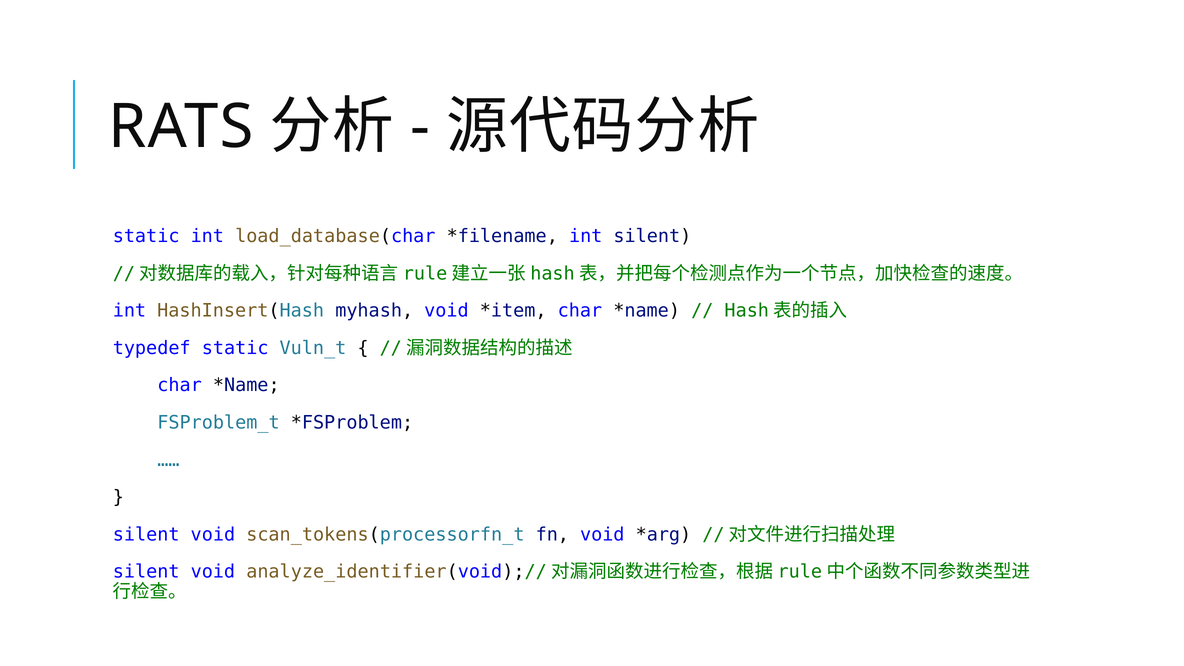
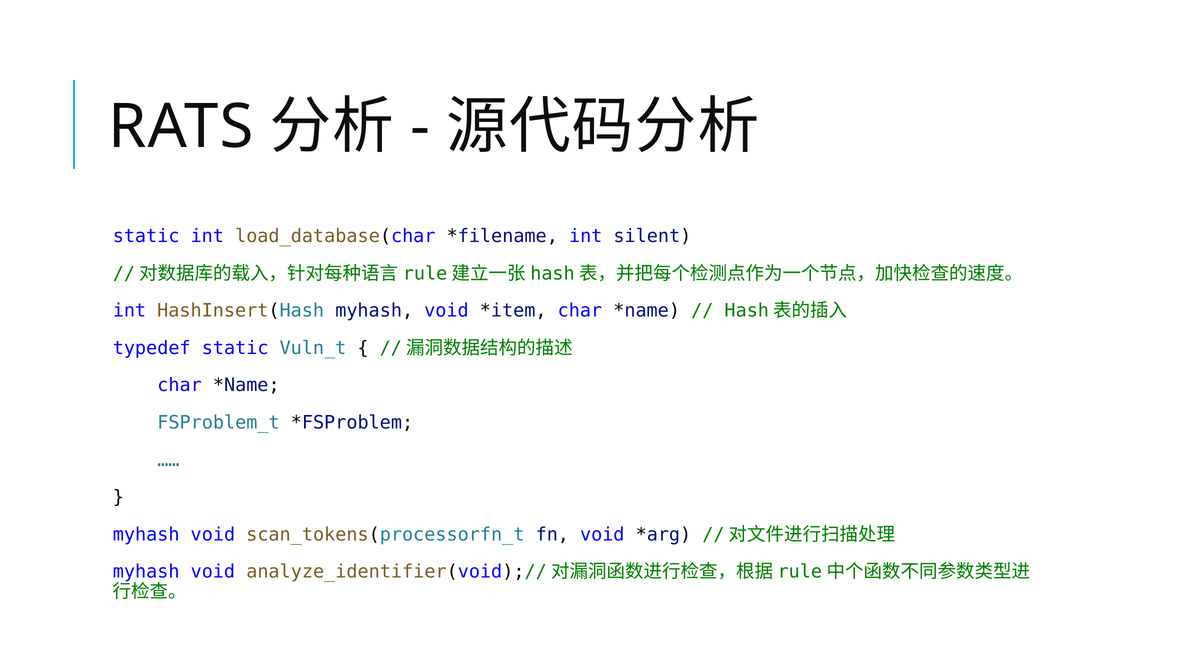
silent at (146, 534): silent -> myhash
silent at (146, 572): silent -> myhash
